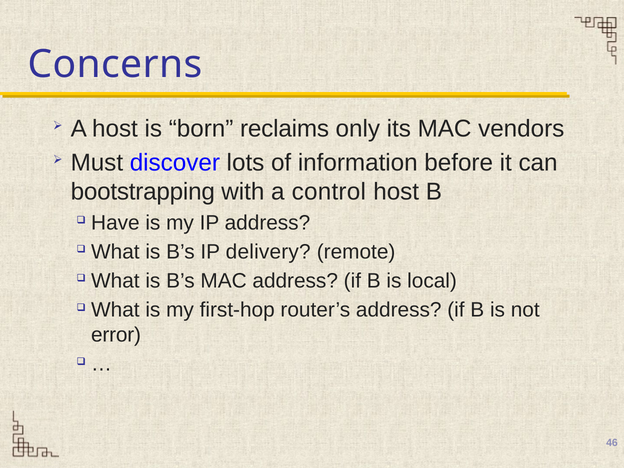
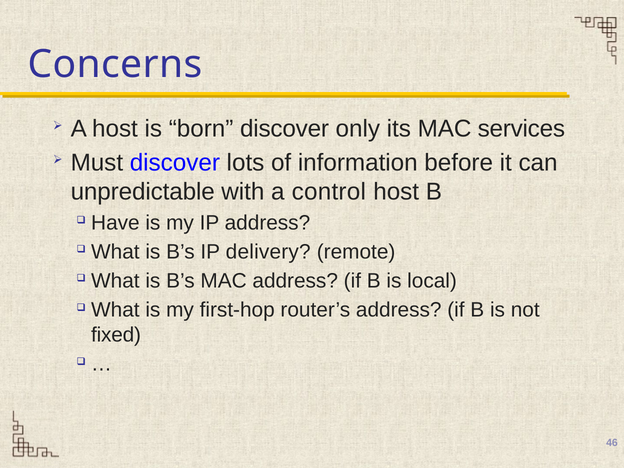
born reclaims: reclaims -> discover
vendors: vendors -> services
bootstrapping: bootstrapping -> unpredictable
error: error -> fixed
